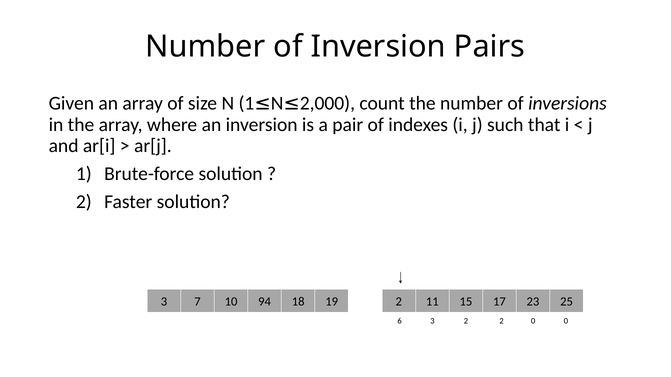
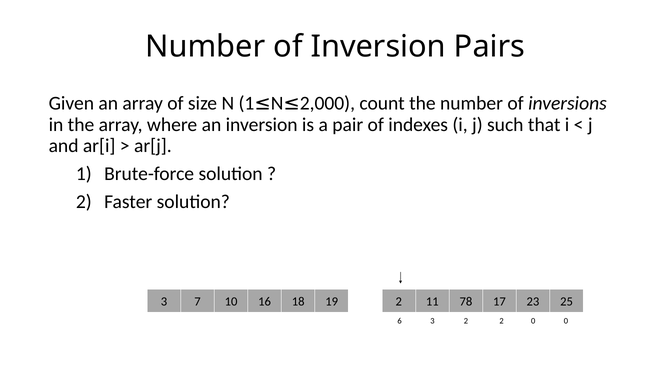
94: 94 -> 16
15: 15 -> 78
